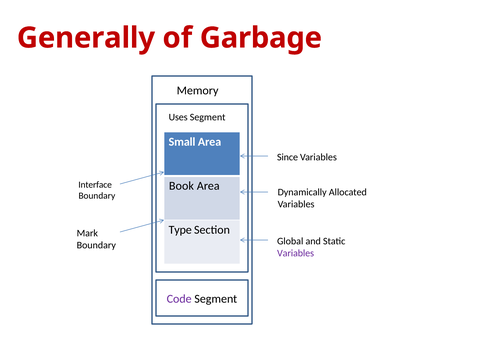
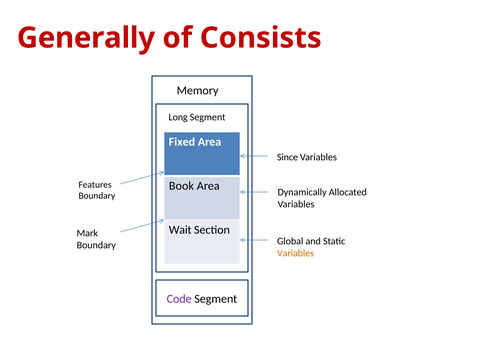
Garbage: Garbage -> Consists
Uses: Uses -> Long
Small: Small -> Fixed
Interface: Interface -> Features
Type: Type -> Wait
Variables at (296, 253) colour: purple -> orange
